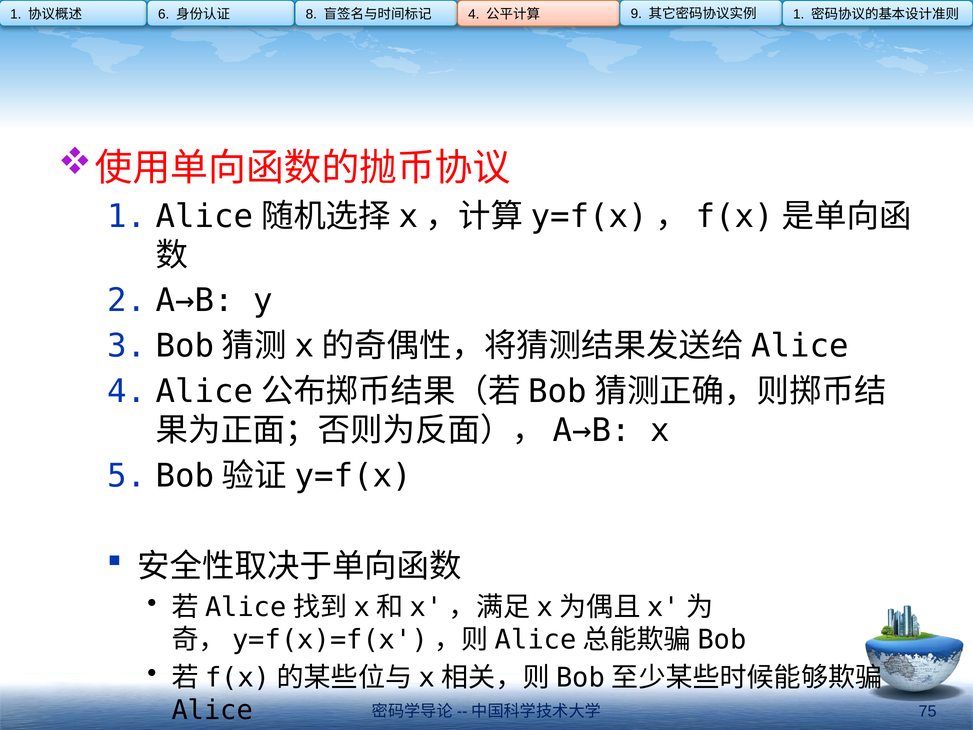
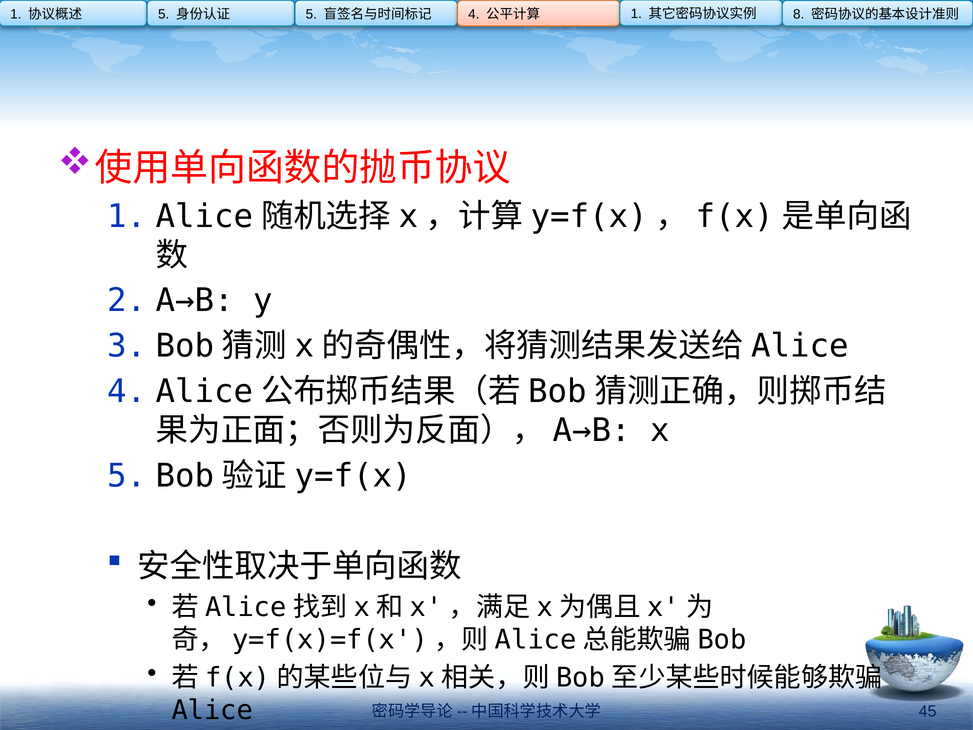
6 at (164, 14): 6 -> 5
8 at (311, 14): 8 -> 5
9 at (636, 14): 9 -> 1
1 at (799, 14): 1 -> 8
75: 75 -> 45
